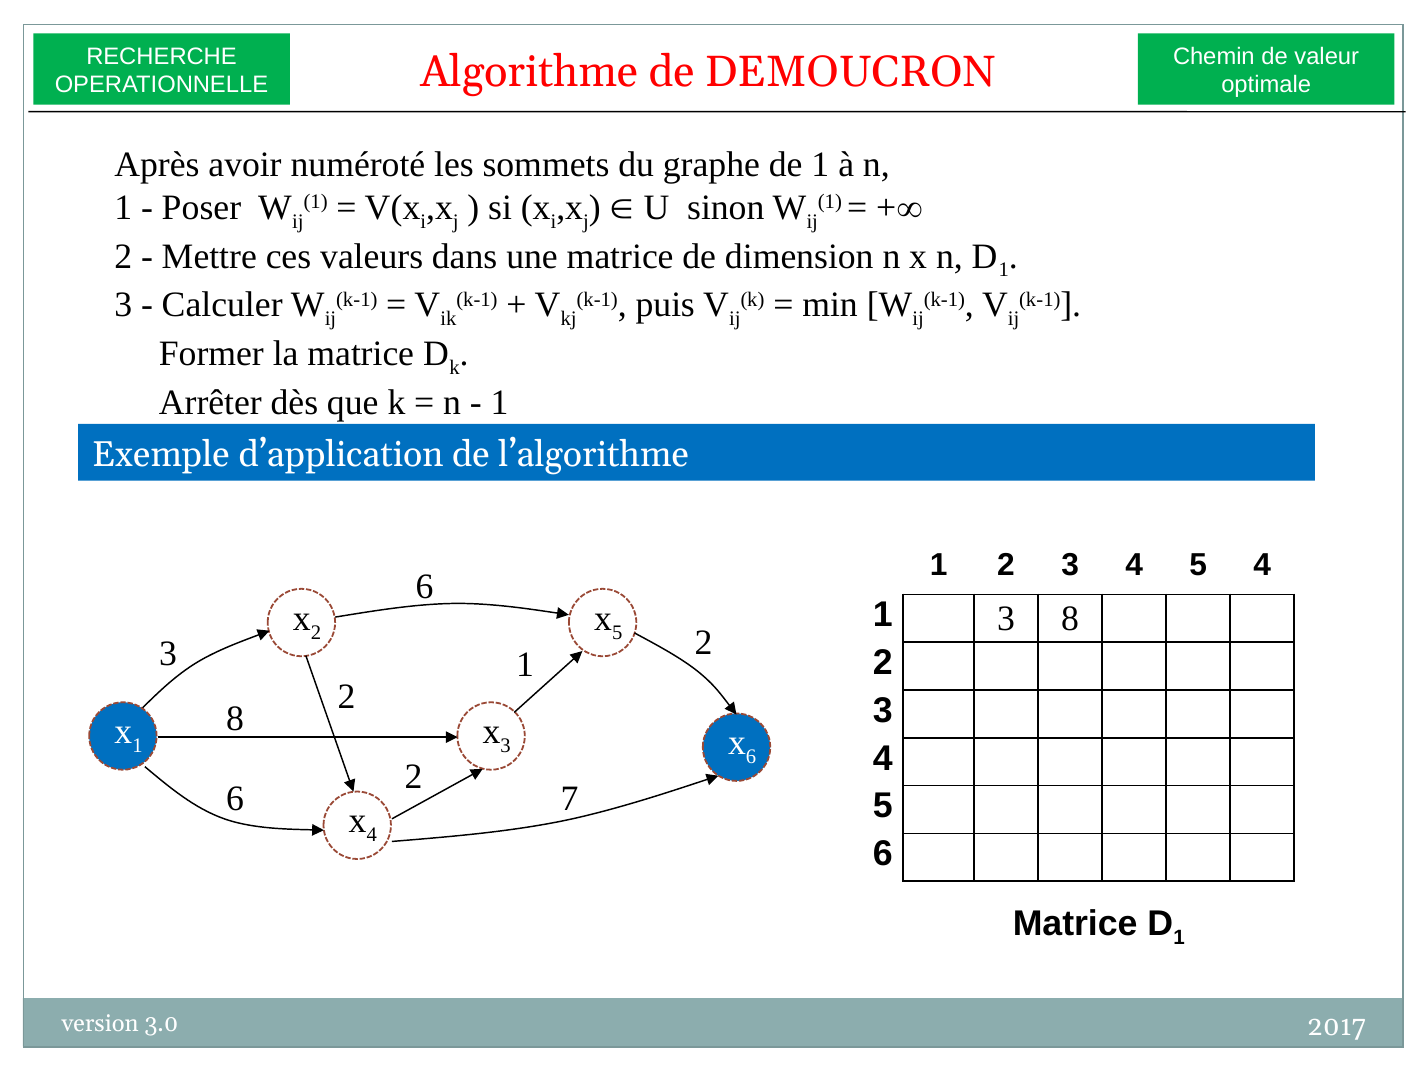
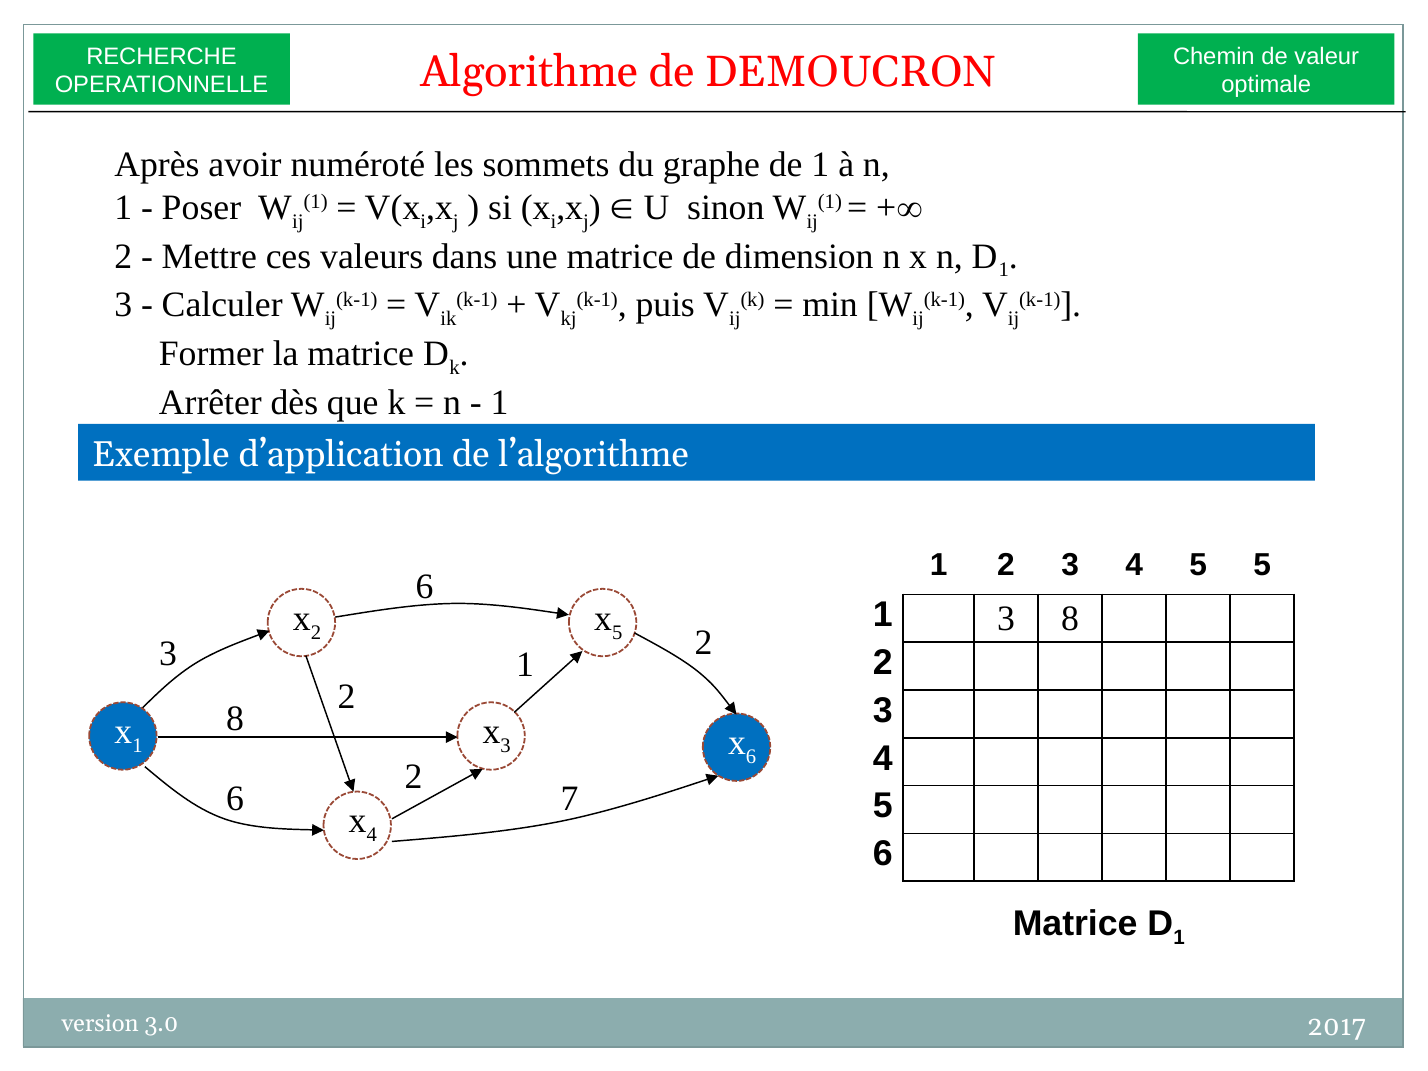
5 4: 4 -> 5
